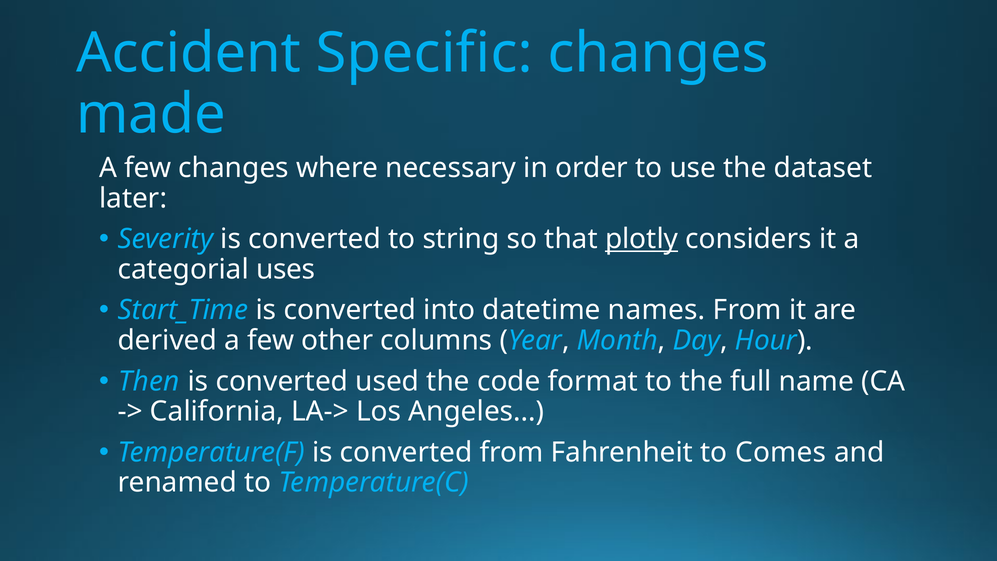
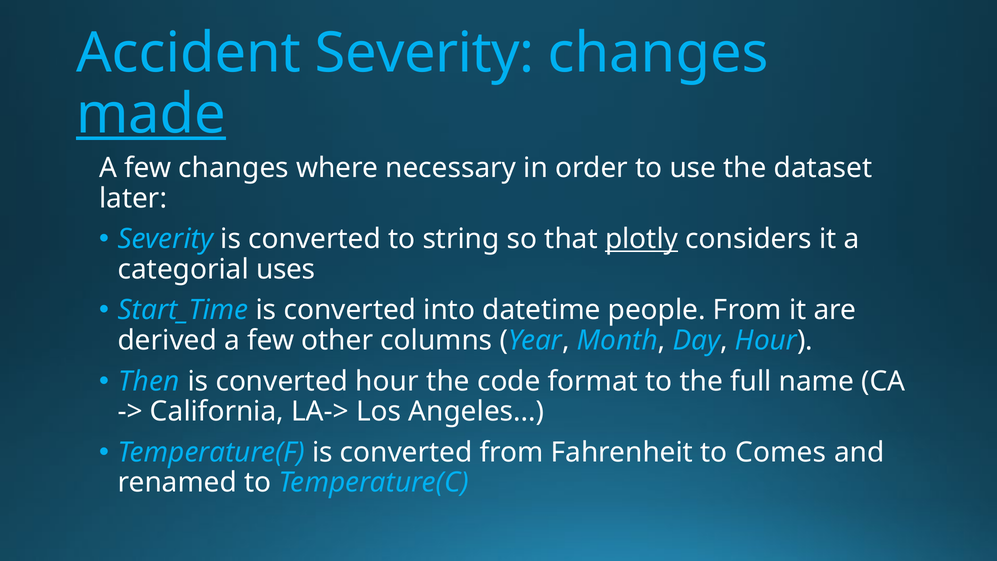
Accident Specific: Specific -> Severity
made underline: none -> present
names: names -> people
converted used: used -> hour
